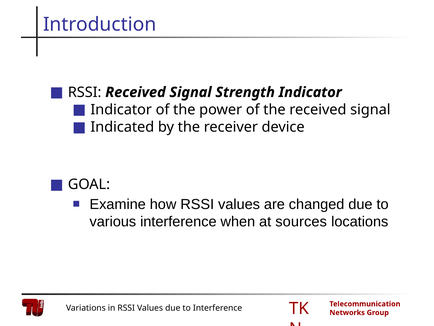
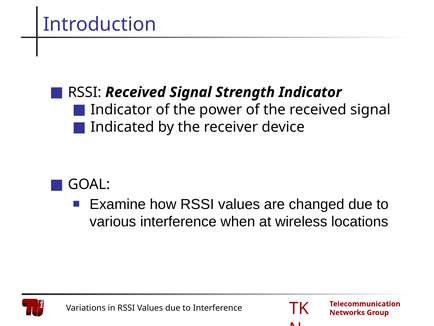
sources: sources -> wireless
